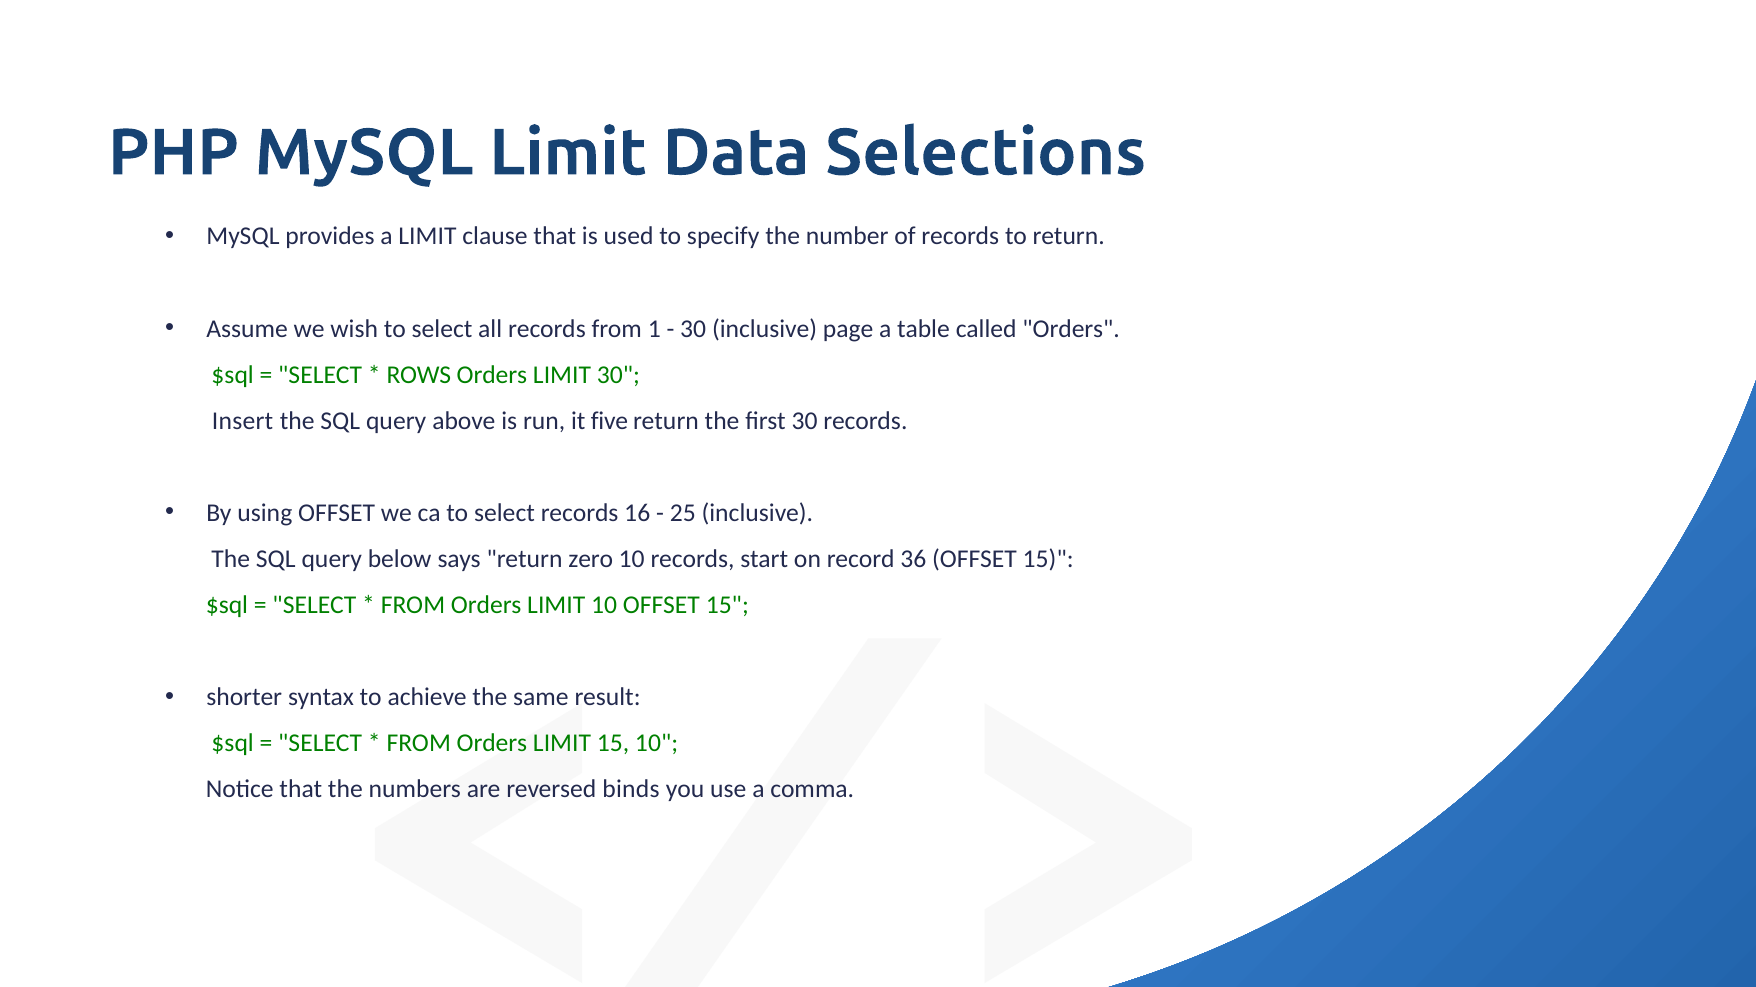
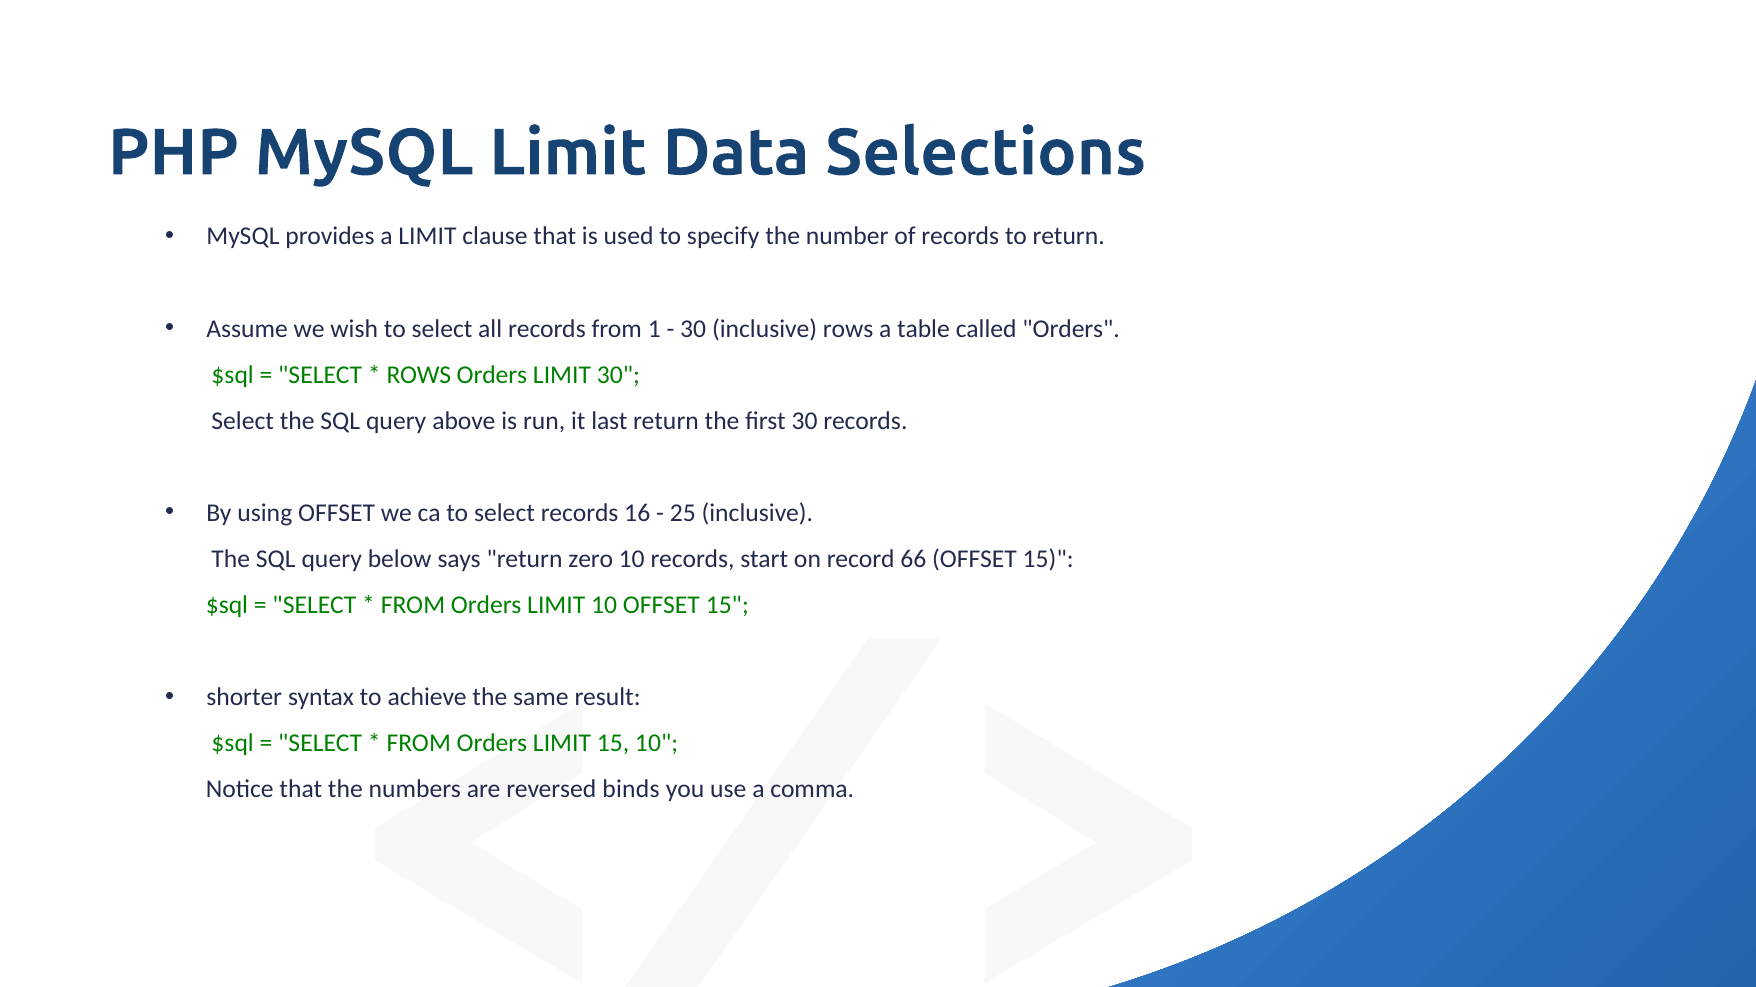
inclusive page: page -> rows
Insert at (243, 421): Insert -> Select
five: five -> last
36: 36 -> 66
